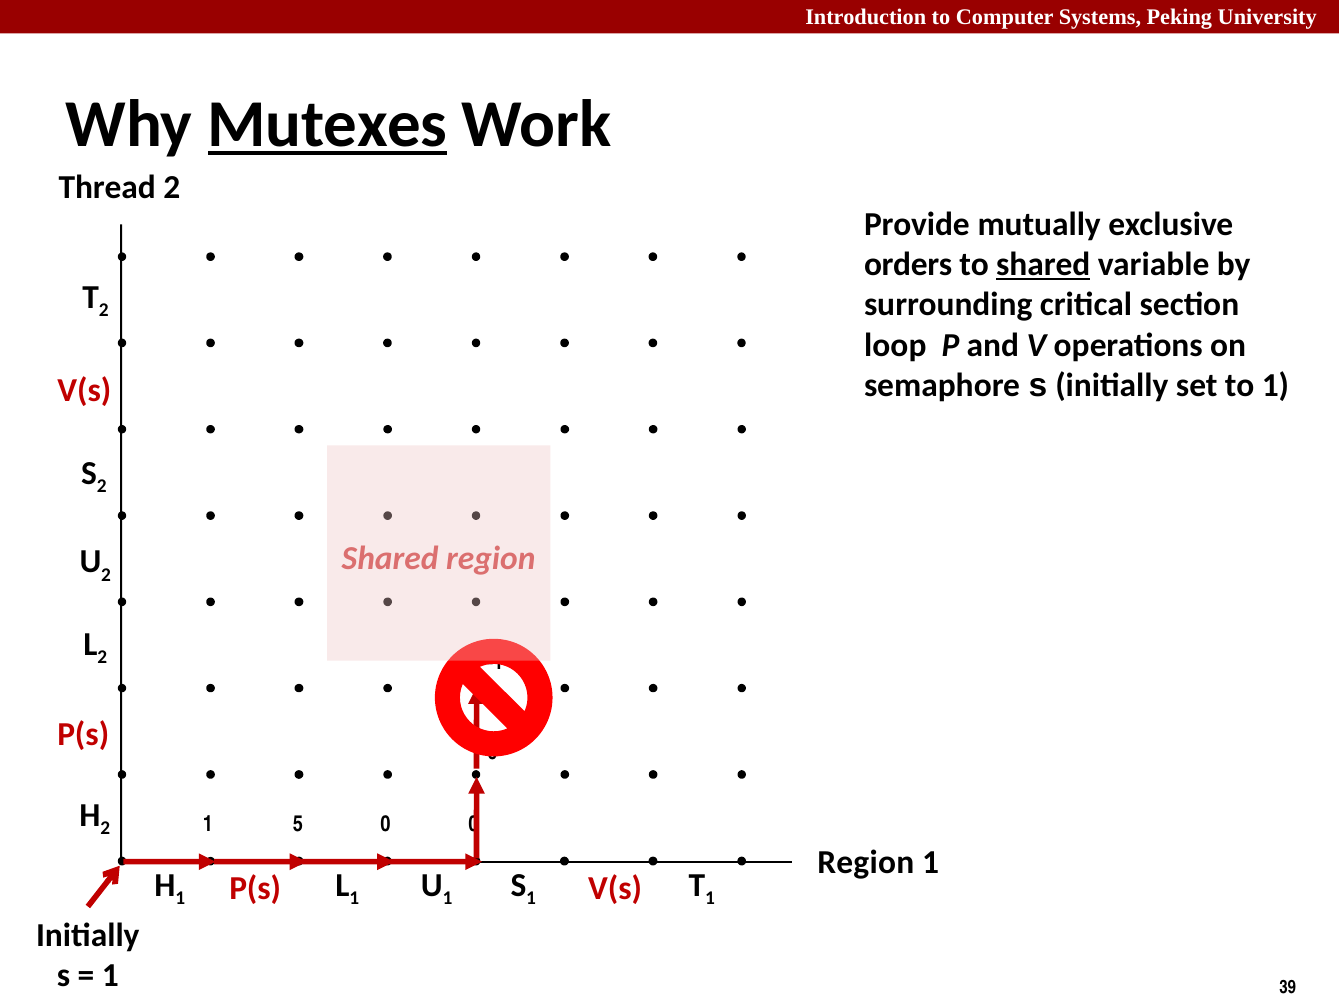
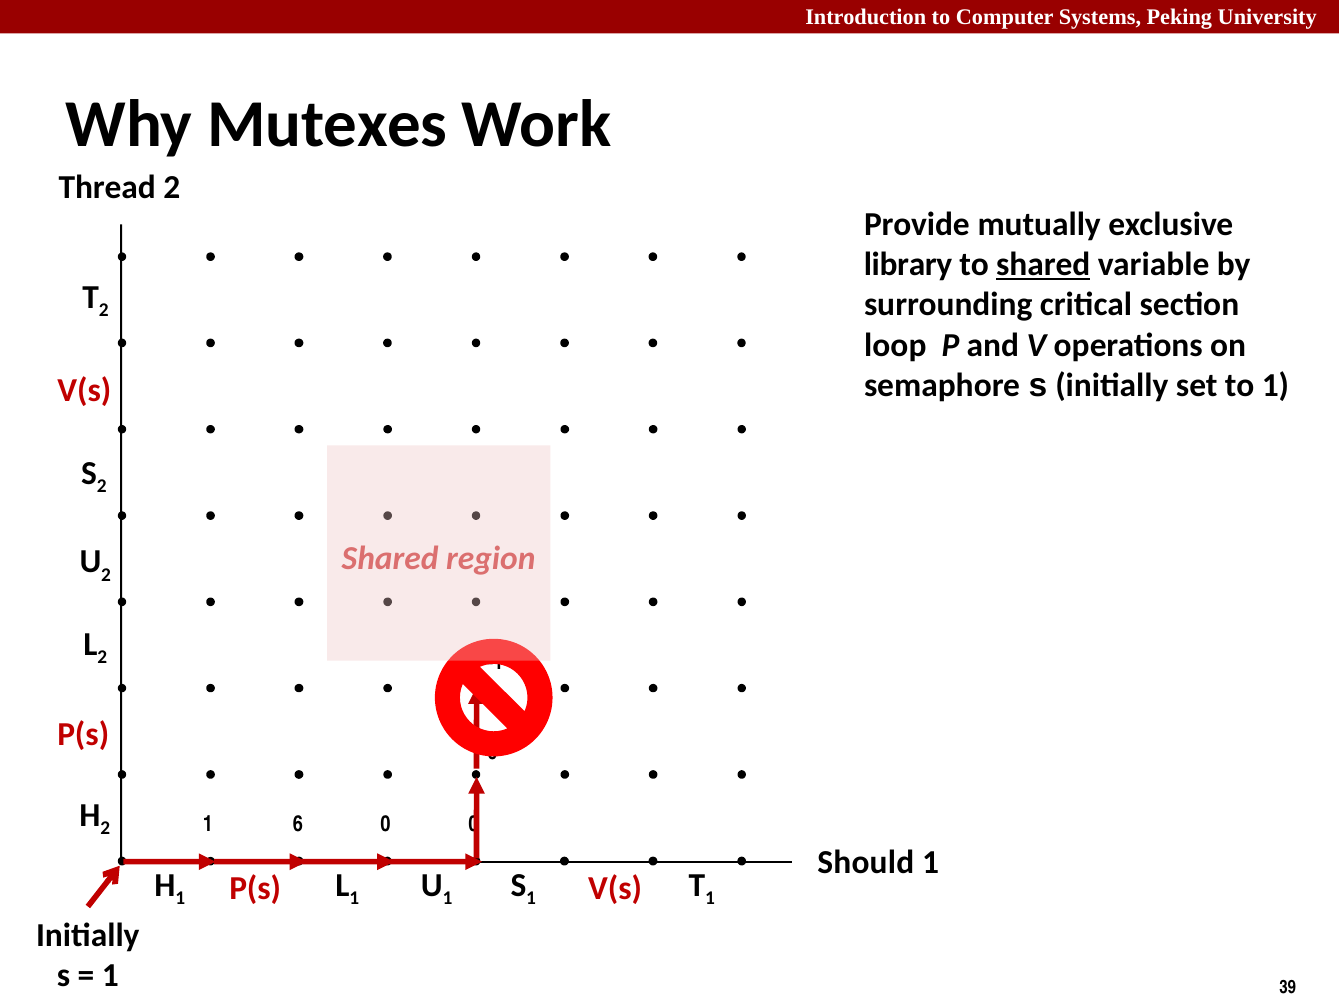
Mutexes underline: present -> none
orders: orders -> library
5: 5 -> 6
Region at (866, 863): Region -> Should
